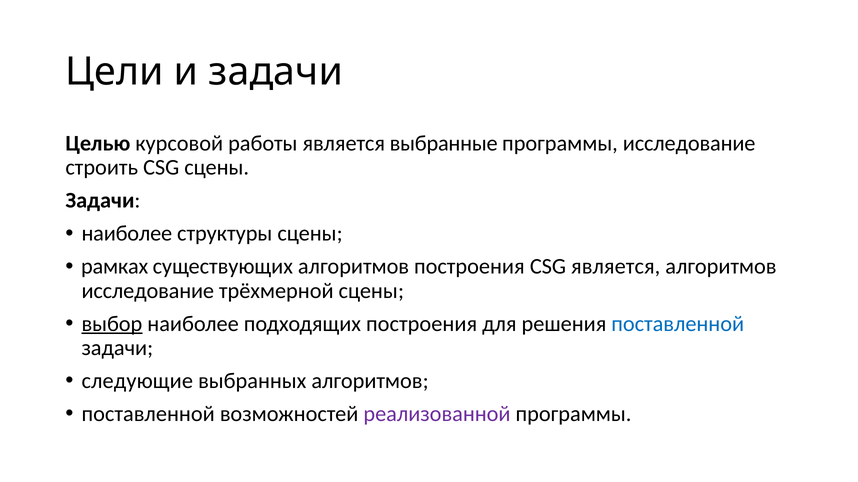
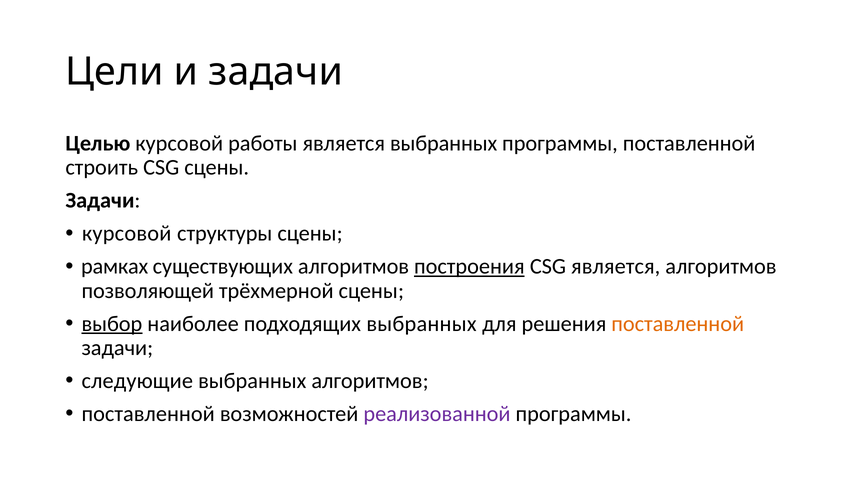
является выбранные: выбранные -> выбранных
программы исследование: исследование -> поставленной
наиболее at (127, 234): наиболее -> курсовой
построения at (469, 267) underline: none -> present
исследование at (148, 291): исследование -> позволяющей
подходящих построения: построения -> выбранных
поставленной at (678, 324) colour: blue -> orange
